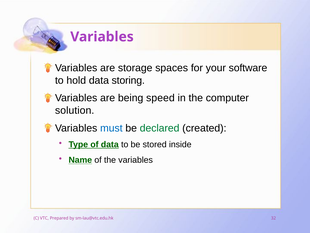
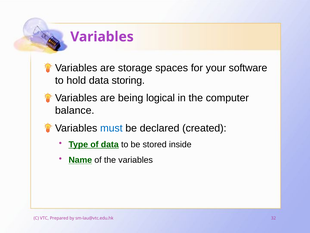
speed: speed -> logical
solution: solution -> balance
declared colour: green -> black
